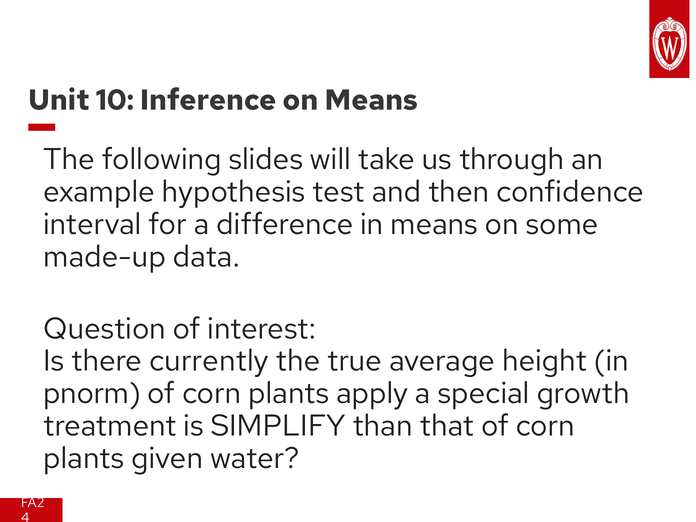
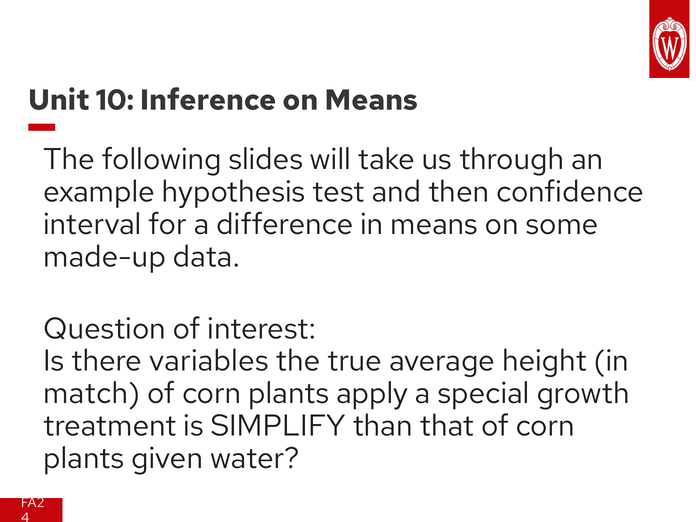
currently: currently -> variables
pnorm: pnorm -> match
